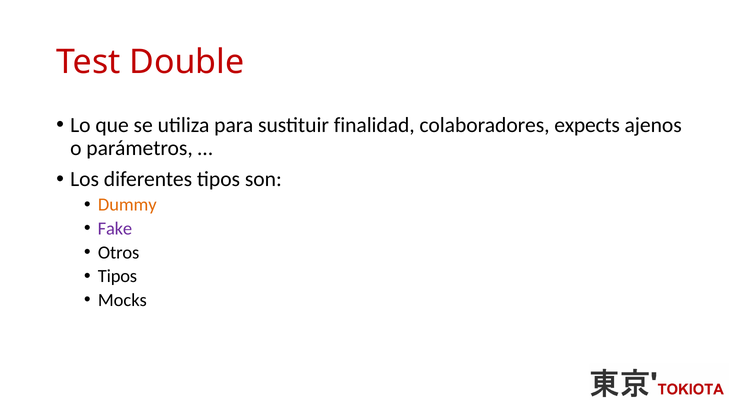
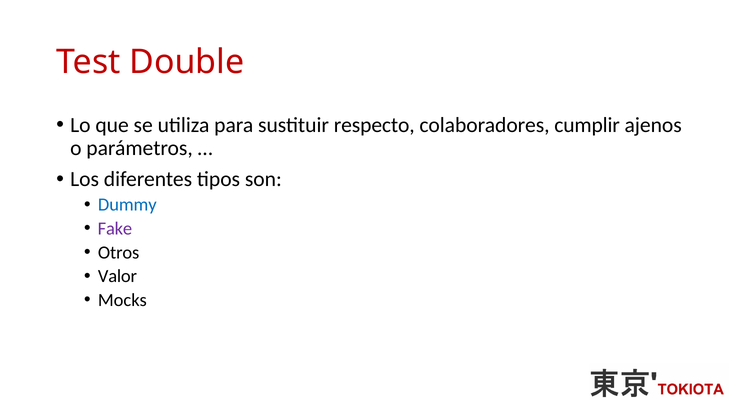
finalidad: finalidad -> respecto
expects: expects -> cumplir
Dummy colour: orange -> blue
Tipos at (117, 276): Tipos -> Valor
